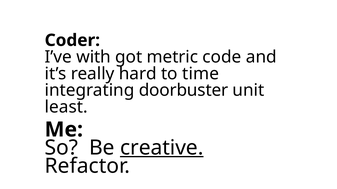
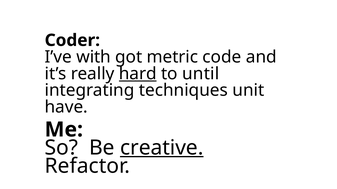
hard underline: none -> present
time: time -> until
doorbuster: doorbuster -> techniques
least: least -> have
